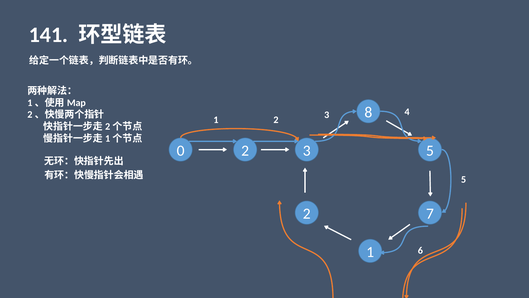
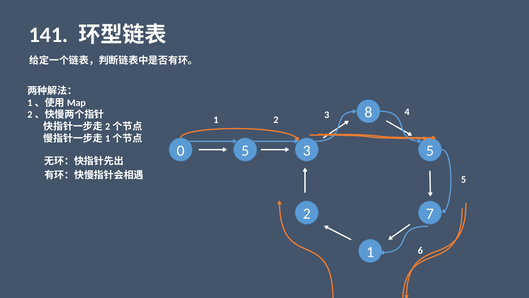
0 2: 2 -> 5
